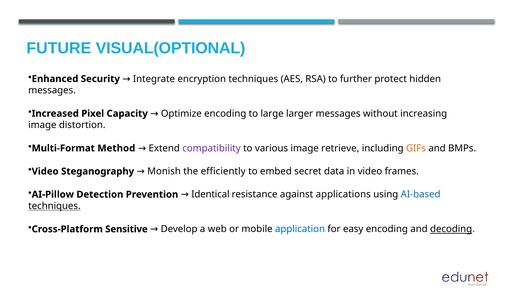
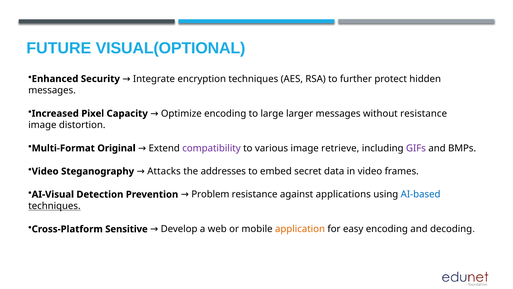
without increasing: increasing -> resistance
Method: Method -> Original
GIFs colour: orange -> purple
Monish: Monish -> Attacks
efficiently: efficiently -> addresses
AI-Pillow: AI-Pillow -> AI-Visual
Identical: Identical -> Problem
application colour: blue -> orange
decoding underline: present -> none
